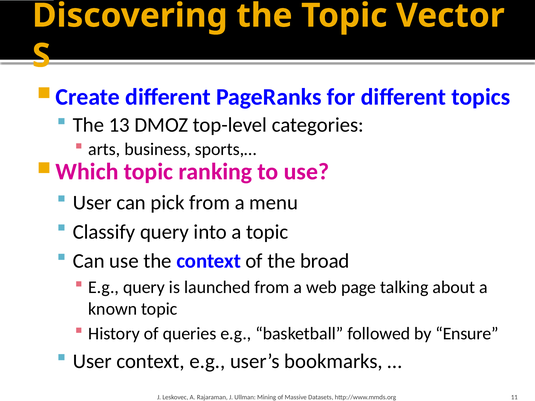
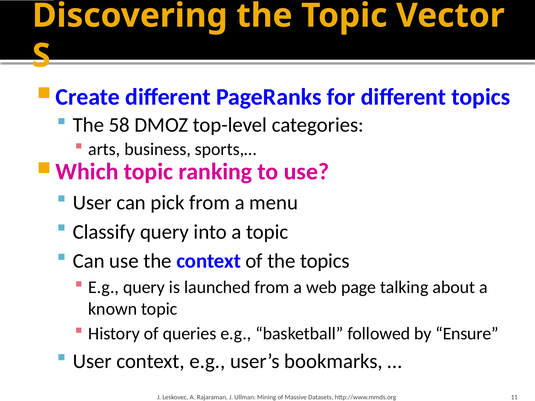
13: 13 -> 58
the broad: broad -> topics
